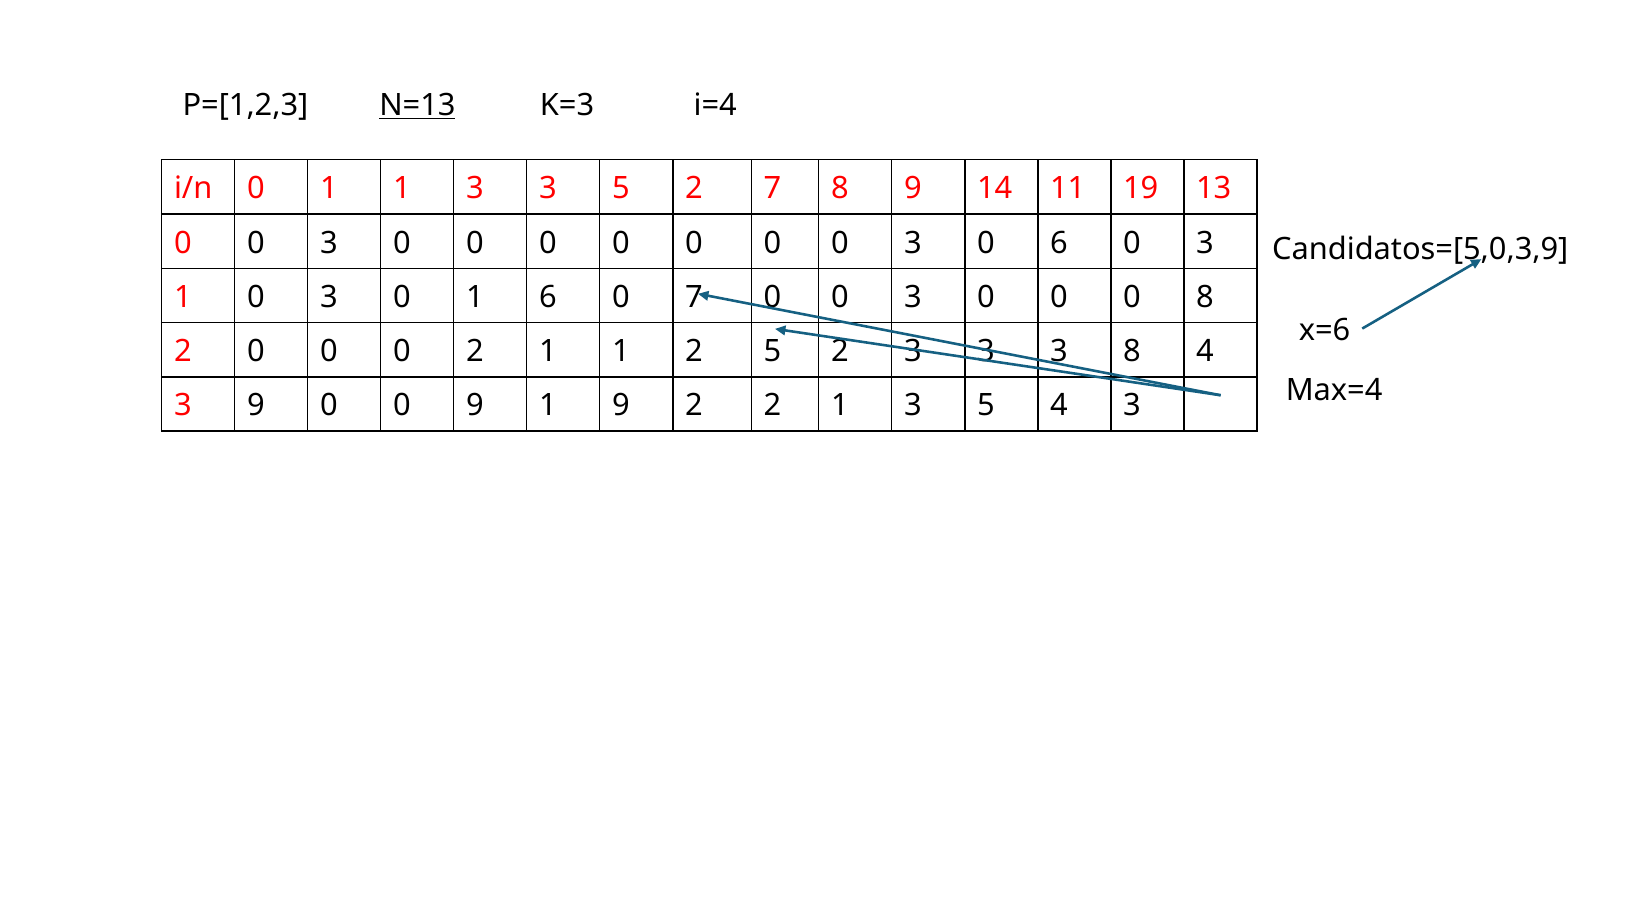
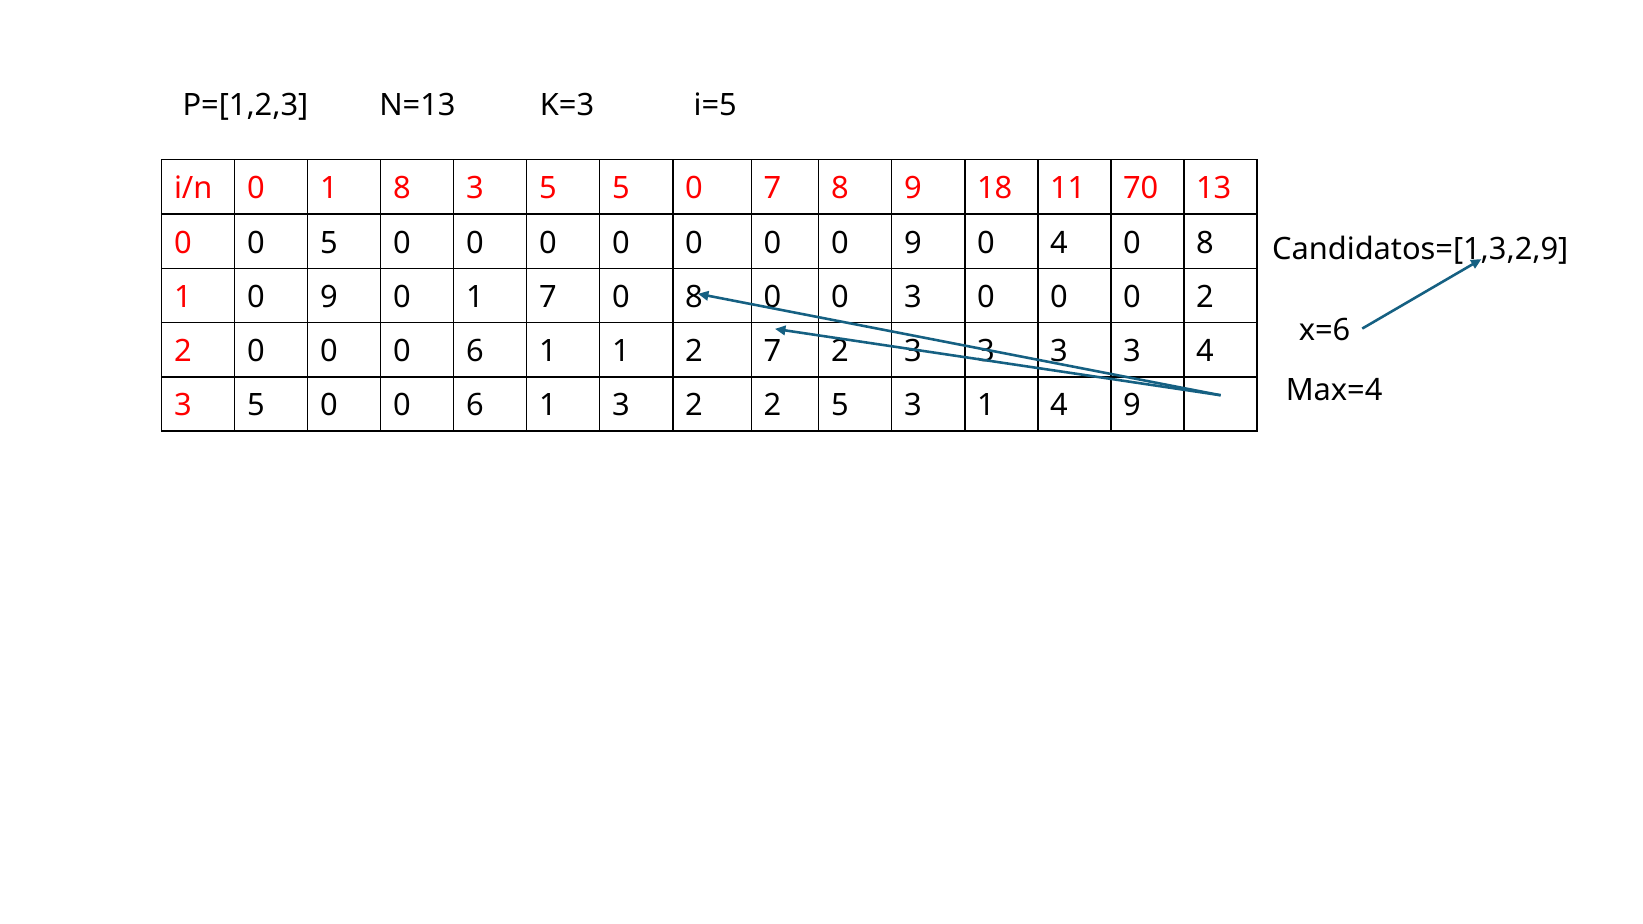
N=13 underline: present -> none
i=4: i=4 -> i=5
0 1 1: 1 -> 8
3 at (548, 189): 3 -> 5
2 at (694, 189): 2 -> 0
14: 14 -> 18
19: 19 -> 70
3 at (329, 243): 3 -> 5
0 0 0 3: 3 -> 9
0 6: 6 -> 4
3 at (1205, 243): 3 -> 8
Candidatos=[5,0,3,9: Candidatos=[5,0,3,9 -> Candidatos=[1,3,2,9
1 0 3: 3 -> 9
1 6: 6 -> 7
7 at (694, 297): 7 -> 8
0 8: 8 -> 2
0 0 0 2: 2 -> 6
2 5: 5 -> 7
3 3 3 8: 8 -> 3
9 at (256, 406): 9 -> 5
9 at (475, 406): 9 -> 6
1 9: 9 -> 3
2 2 1: 1 -> 5
5 at (986, 406): 5 -> 1
3 at (1132, 406): 3 -> 9
